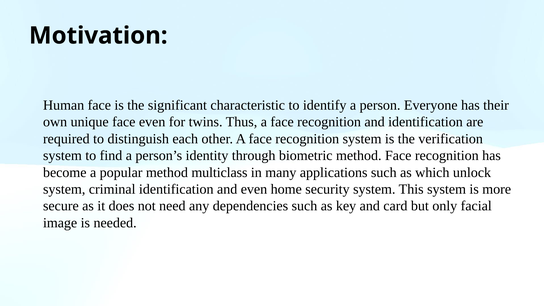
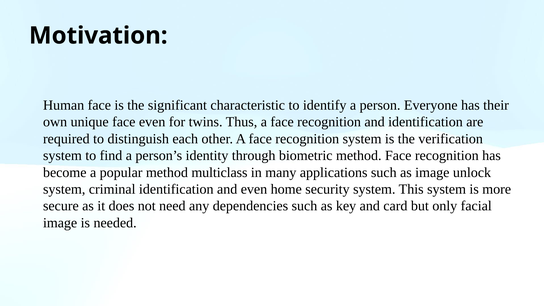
as which: which -> image
